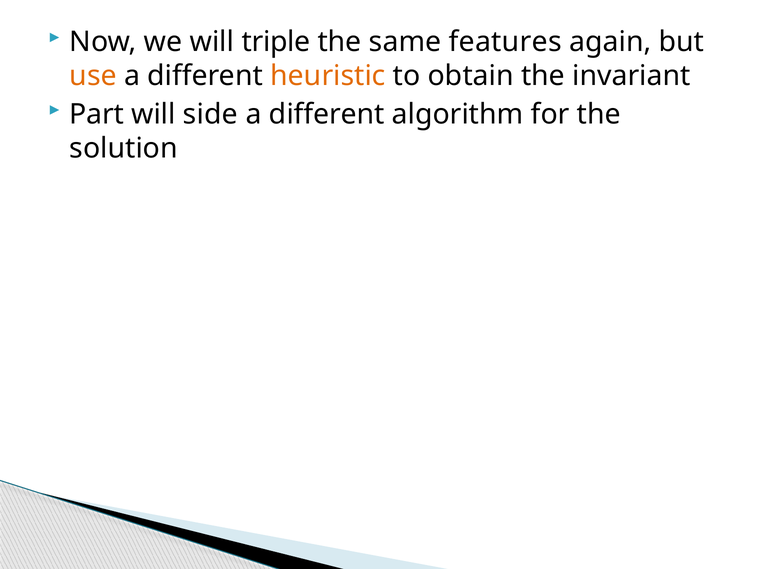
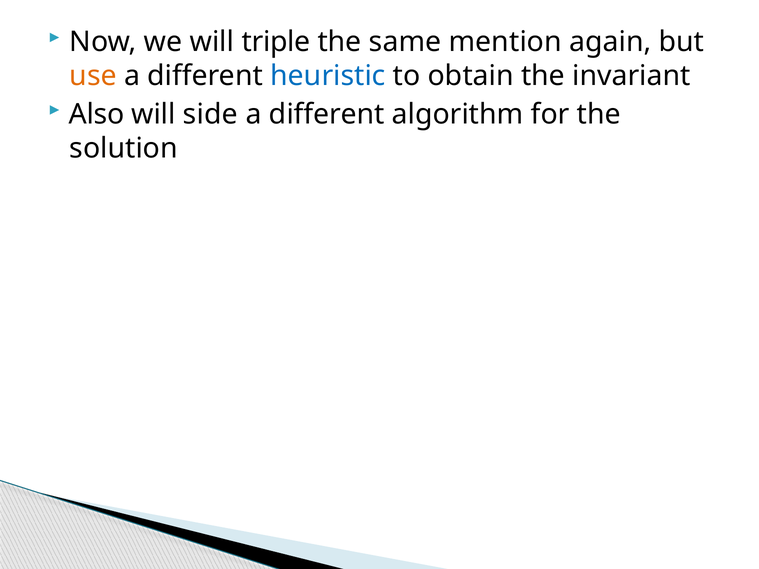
features: features -> mention
heuristic colour: orange -> blue
Part: Part -> Also
